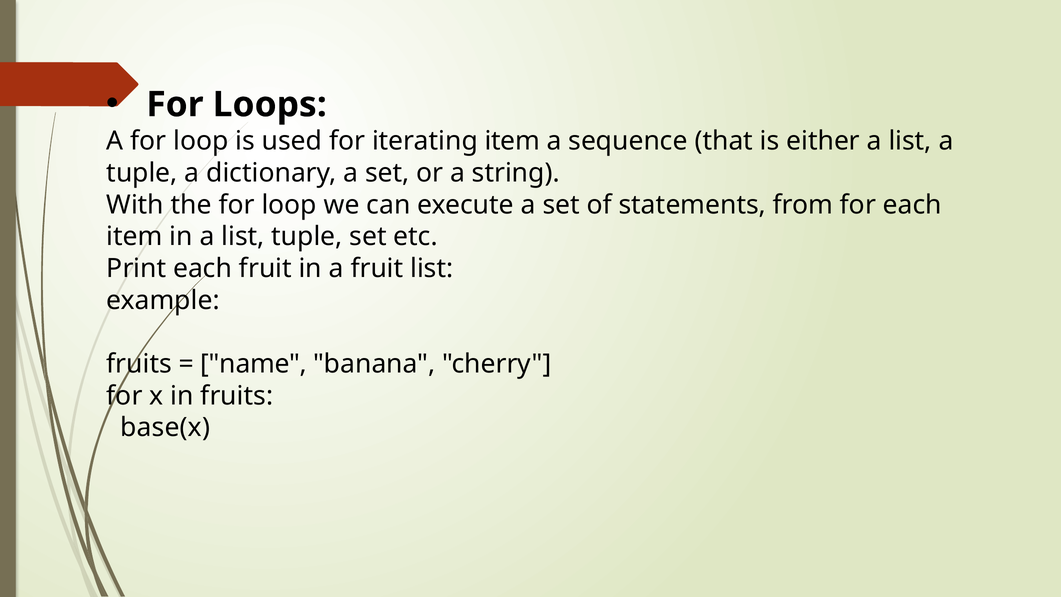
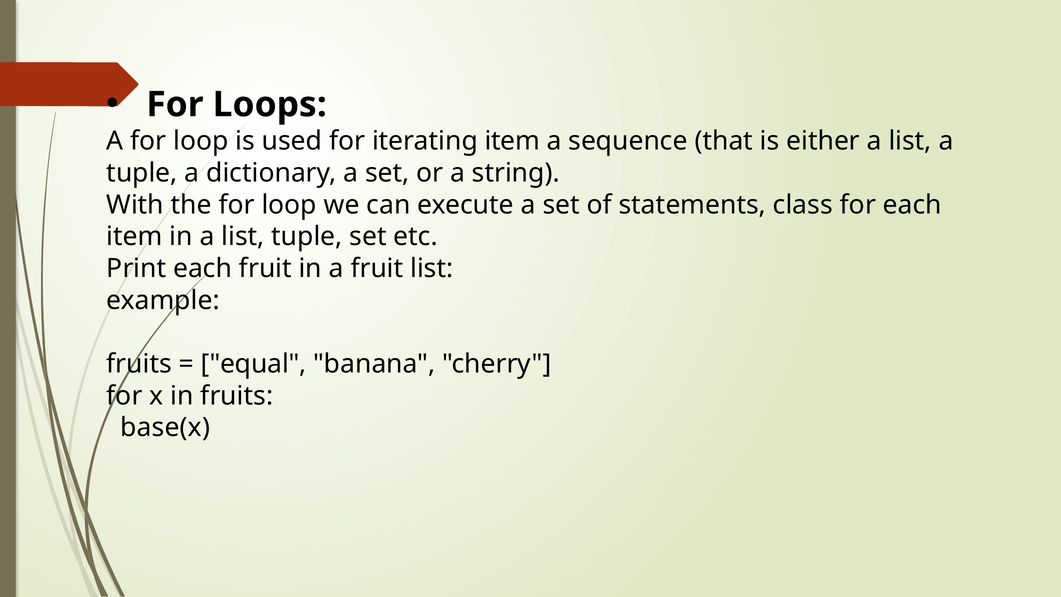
from: from -> class
name: name -> equal
